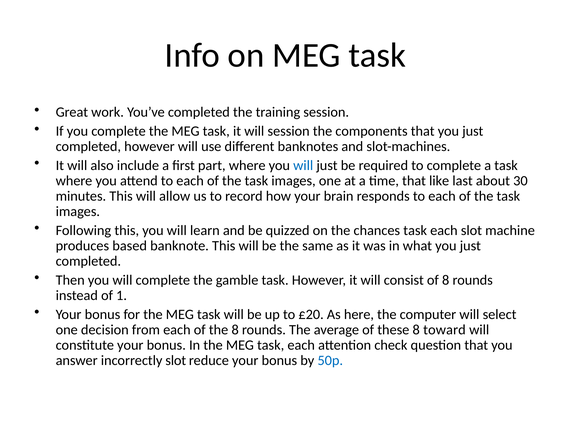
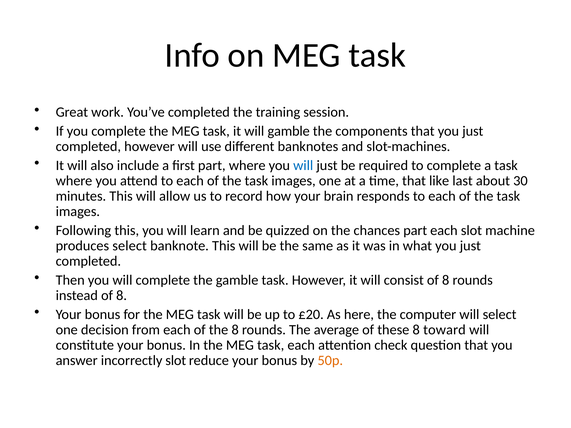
will session: session -> gamble
chances task: task -> part
produces based: based -> select
instead of 1: 1 -> 8
50p colour: blue -> orange
